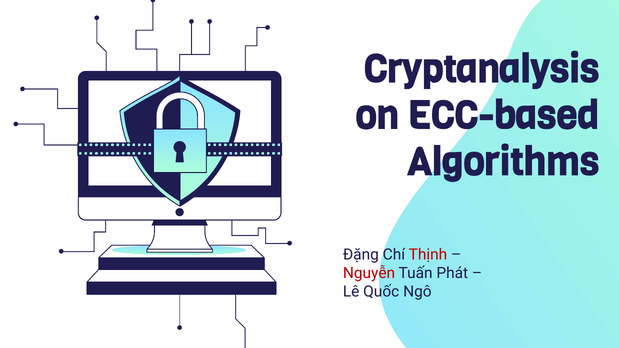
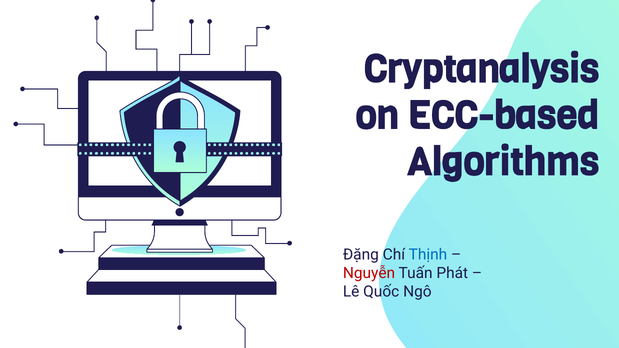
Thịnh colour: red -> blue
